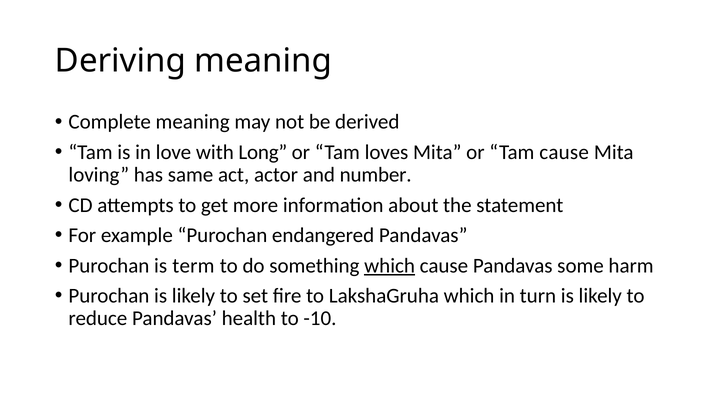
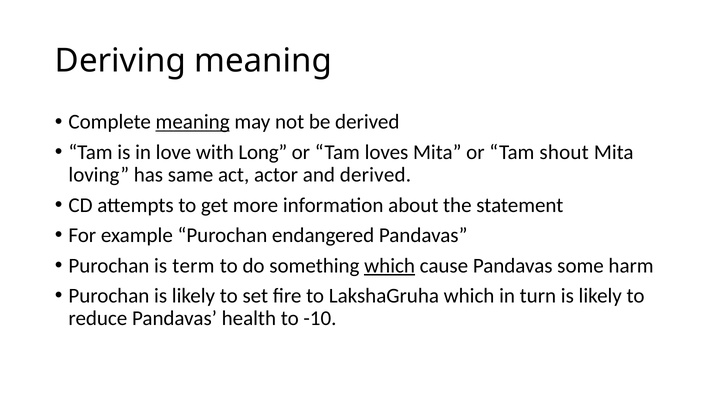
meaning at (193, 122) underline: none -> present
Tam cause: cause -> shout
and number: number -> derived
